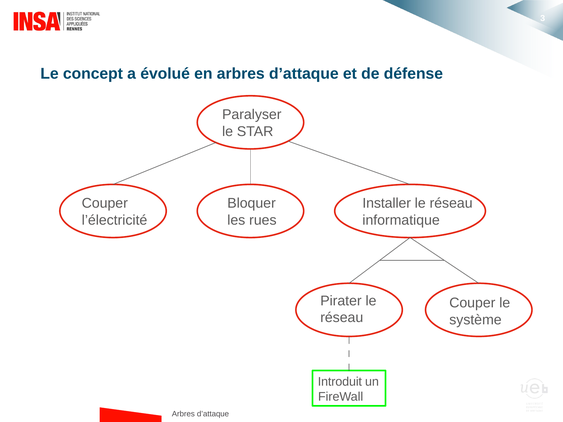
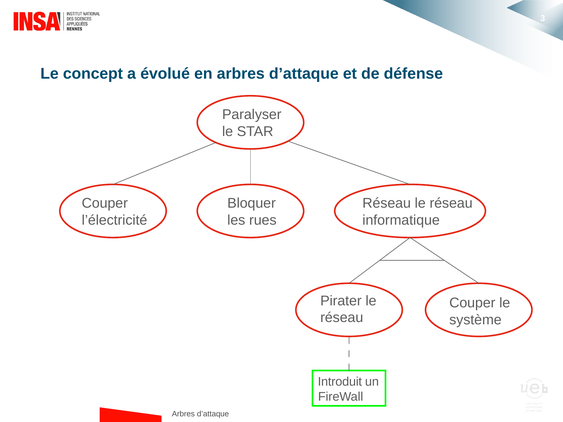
Installer at (387, 203): Installer -> Réseau
